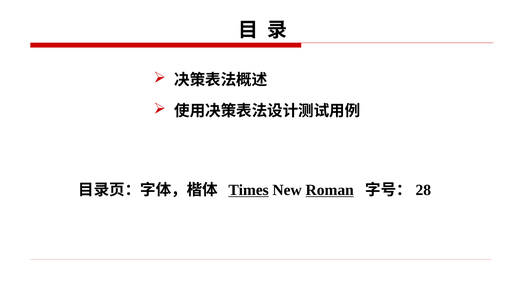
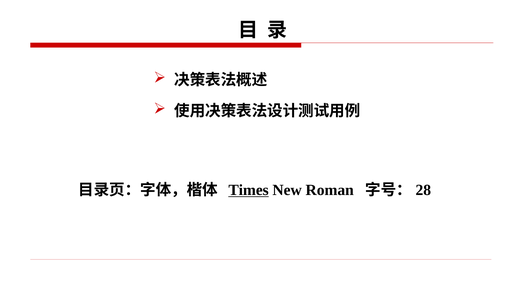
Roman underline: present -> none
